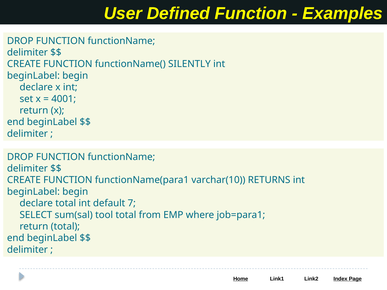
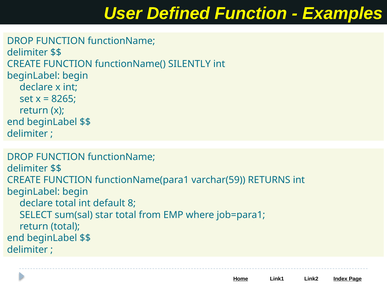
4001: 4001 -> 8265
varchar(10: varchar(10 -> varchar(59
7: 7 -> 8
tool: tool -> star
